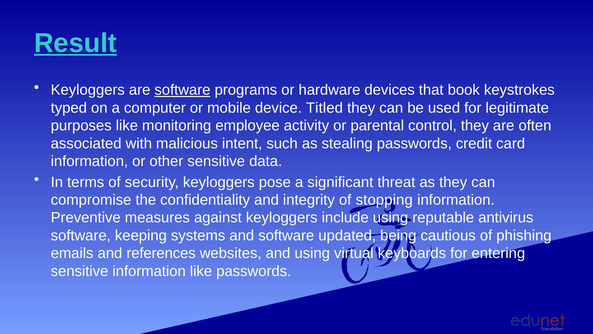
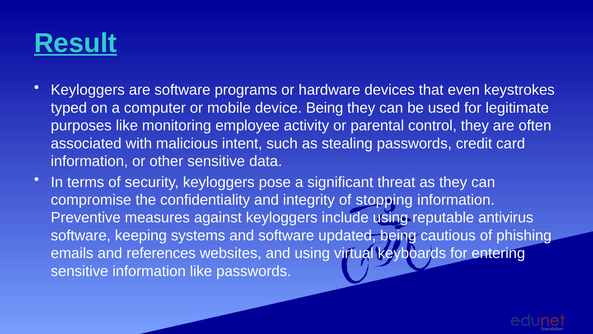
software at (182, 90) underline: present -> none
book: book -> even
device Titled: Titled -> Being
